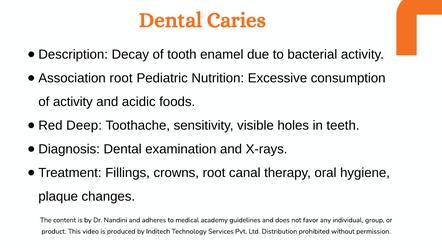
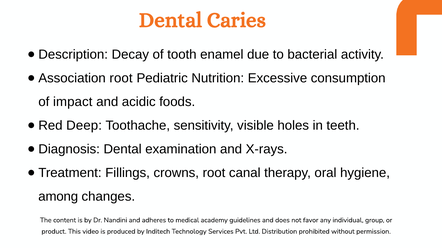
of activity: activity -> impact
plaque: plaque -> among
